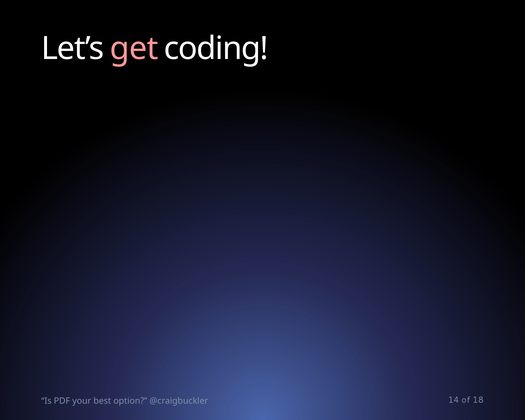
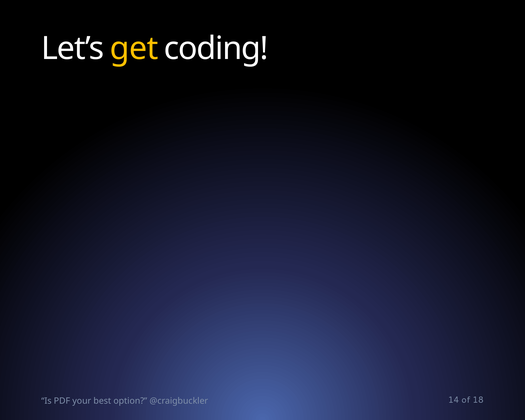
get colour: pink -> yellow
